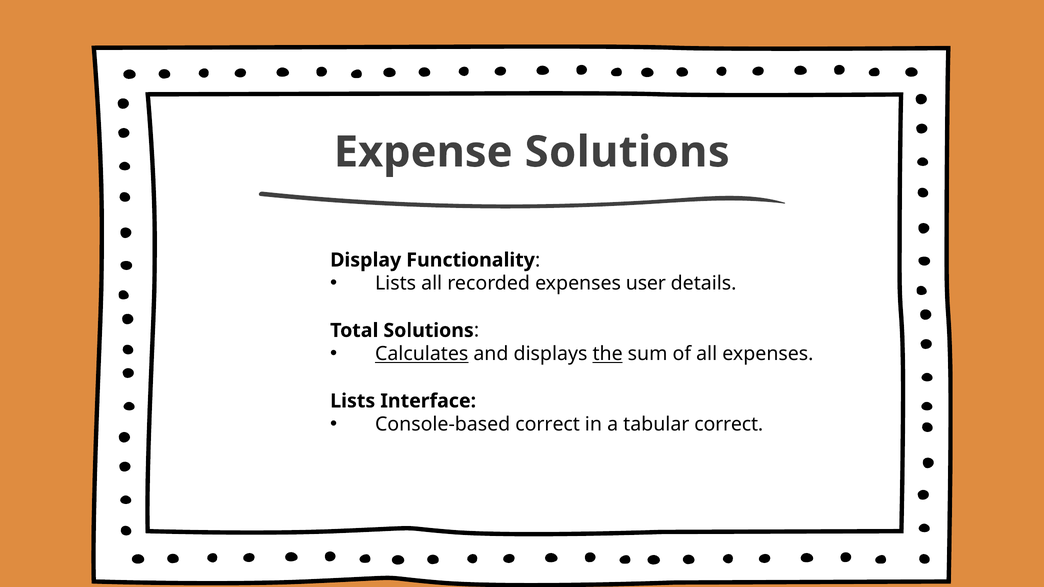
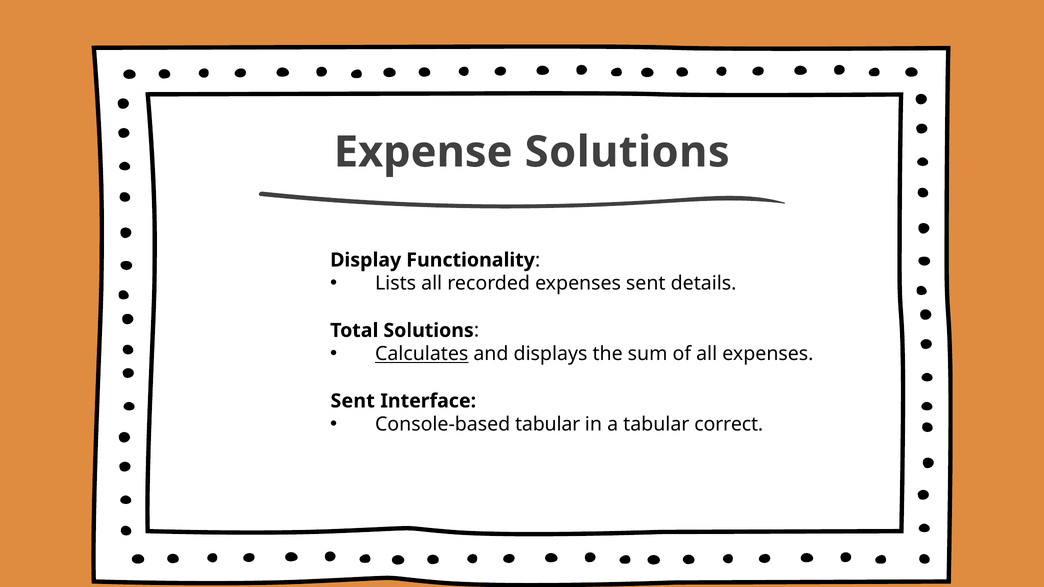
recorded expenses user: user -> sent
the underline: present -> none
Lists at (353, 401): Lists -> Sent
Console-based correct: correct -> tabular
